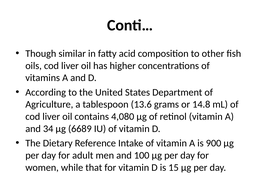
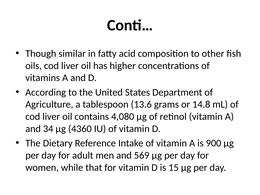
6689: 6689 -> 4360
100: 100 -> 569
